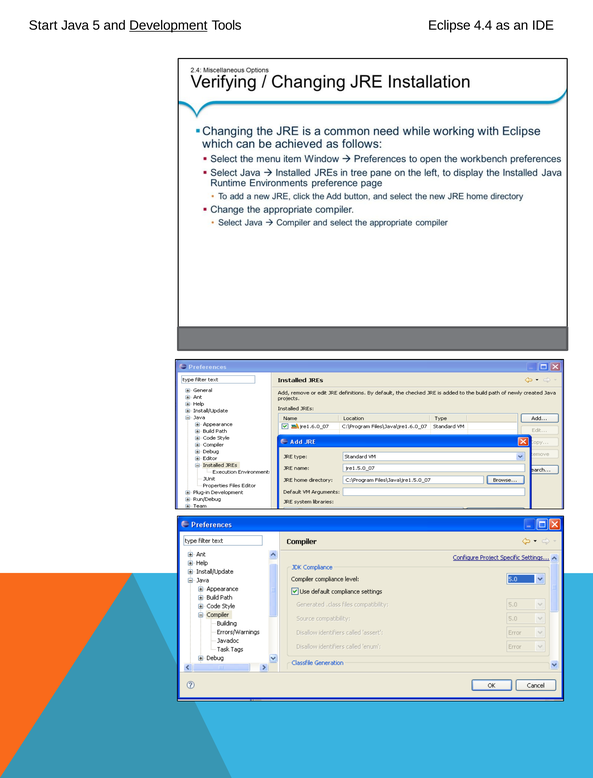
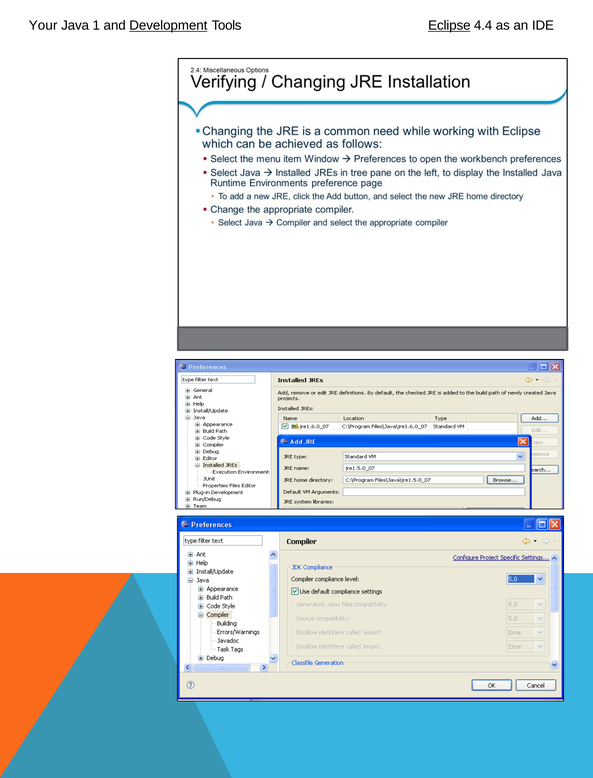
Start: Start -> Your
5: 5 -> 1
Eclipse underline: none -> present
